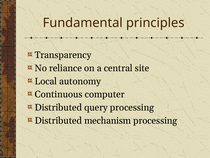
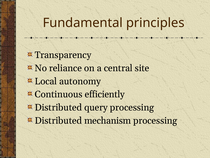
computer: computer -> efficiently
